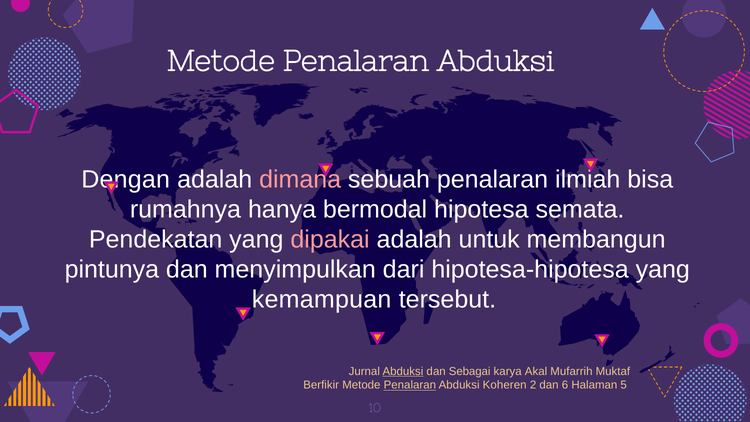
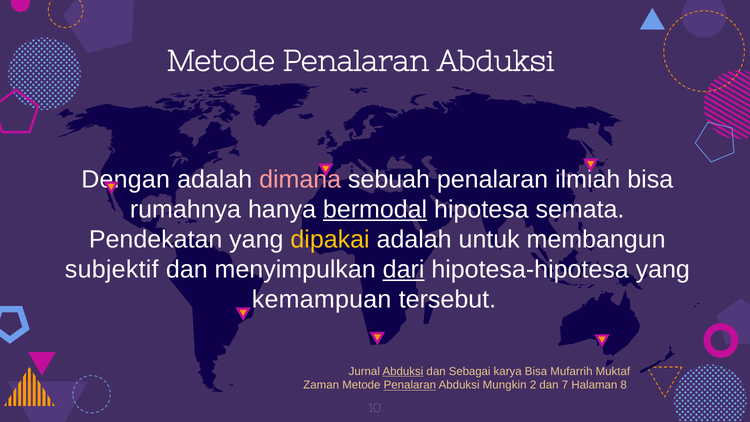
bermodal underline: none -> present
dipakai colour: pink -> yellow
pintunya: pintunya -> subjektif
dari underline: none -> present
karya Akal: Akal -> Bisa
Berfikir: Berfikir -> Zaman
Koheren: Koheren -> Mungkin
6: 6 -> 7
5: 5 -> 8
